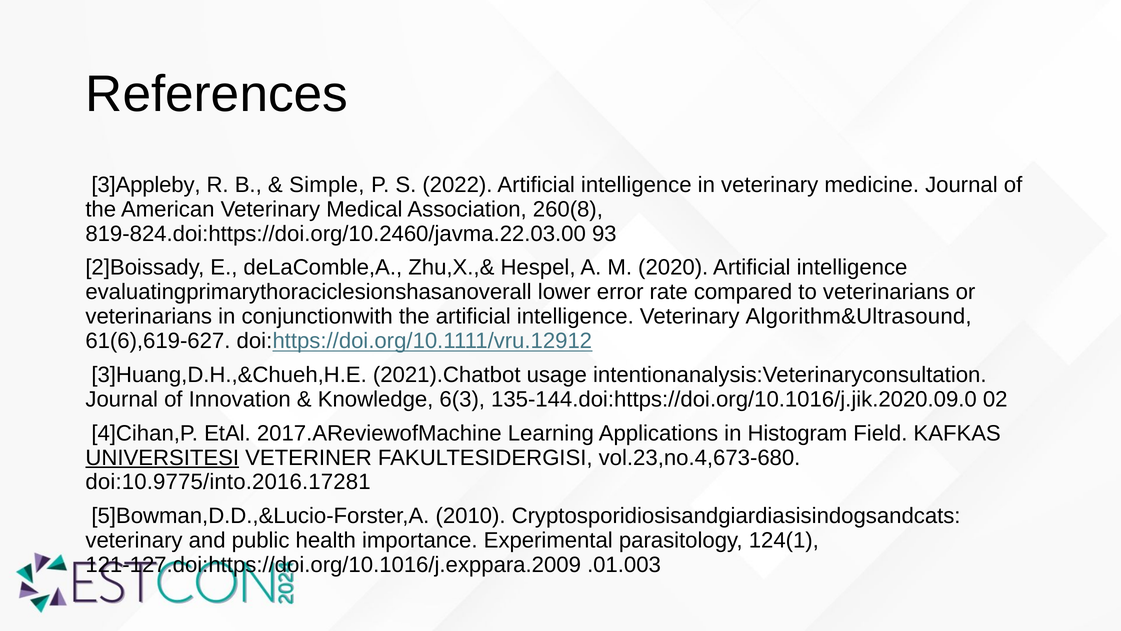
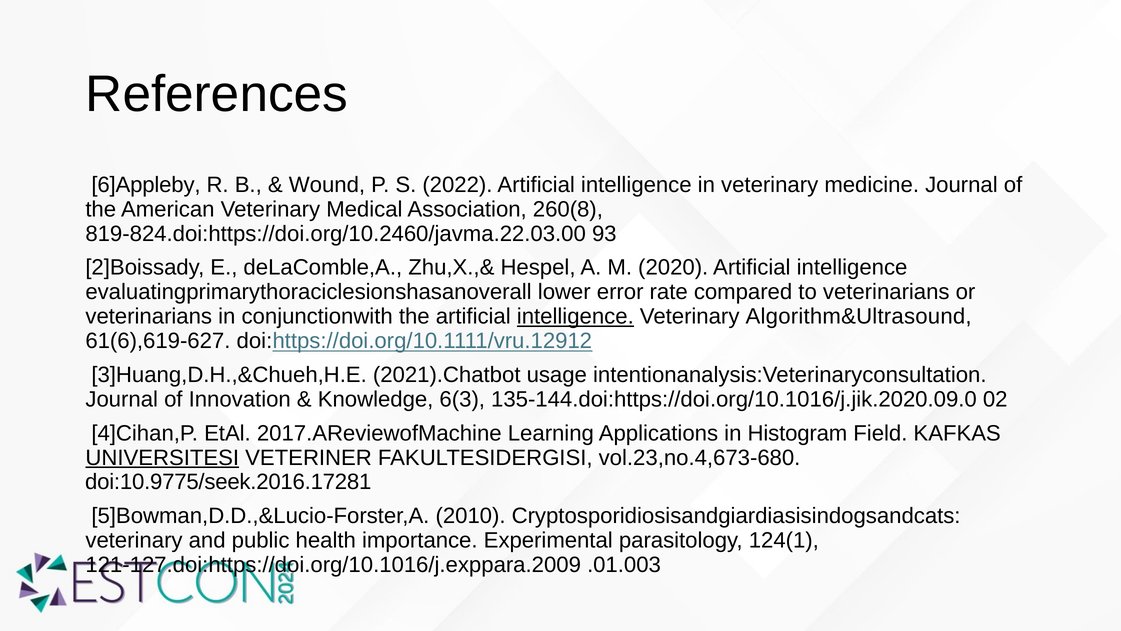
3]Appleby: 3]Appleby -> 6]Appleby
Simple: Simple -> Wound
intelligence at (575, 316) underline: none -> present
doi:10.9775/into.2016.17281: doi:10.9775/into.2016.17281 -> doi:10.9775/seek.2016.17281
